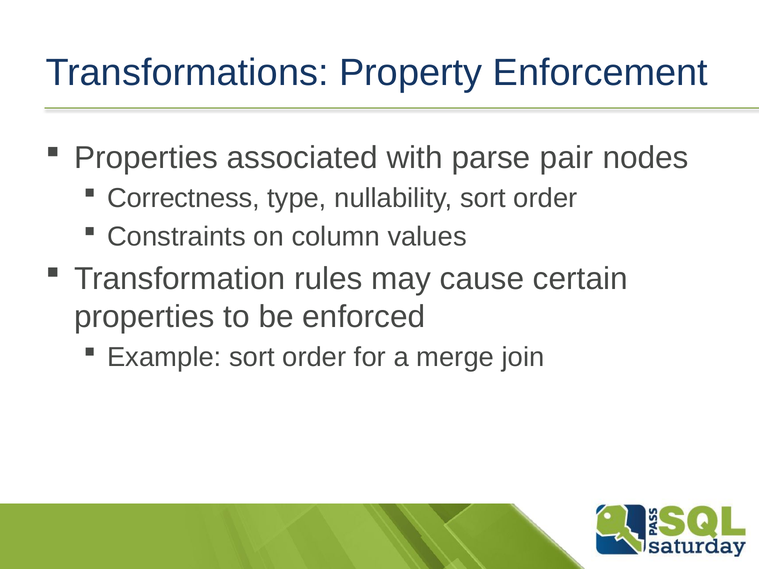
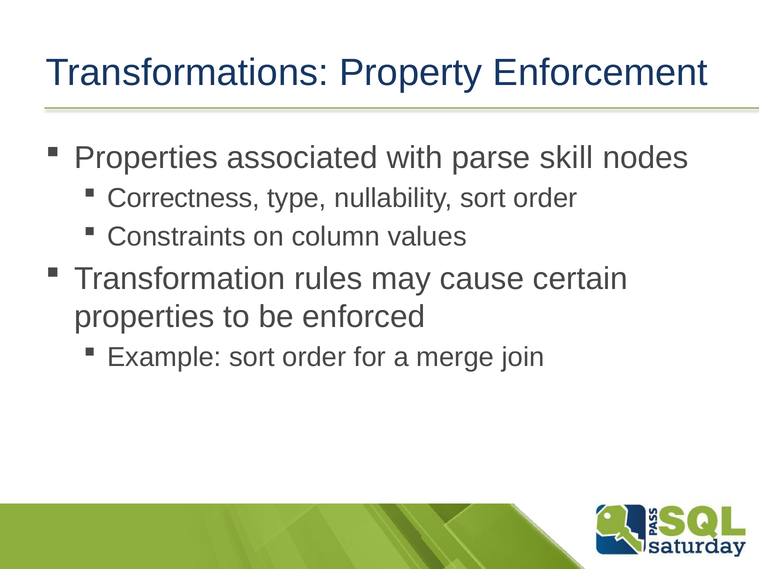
pair: pair -> skill
